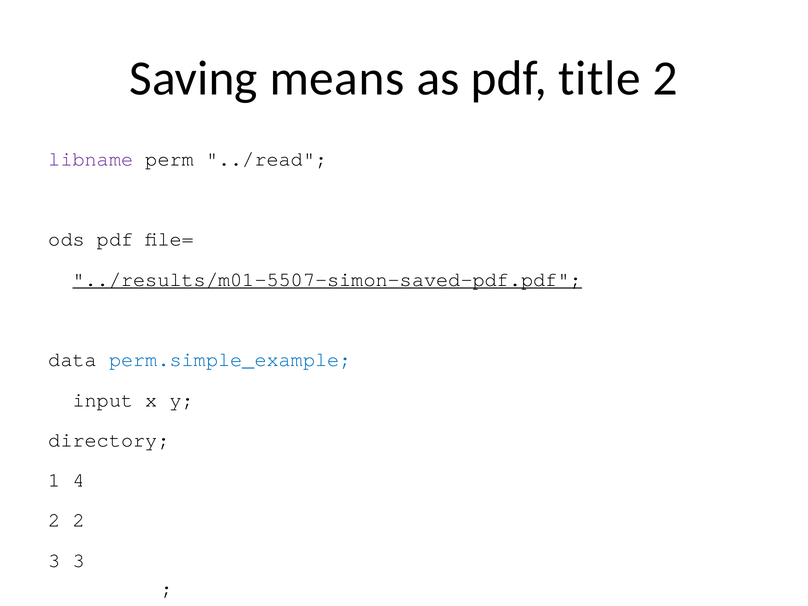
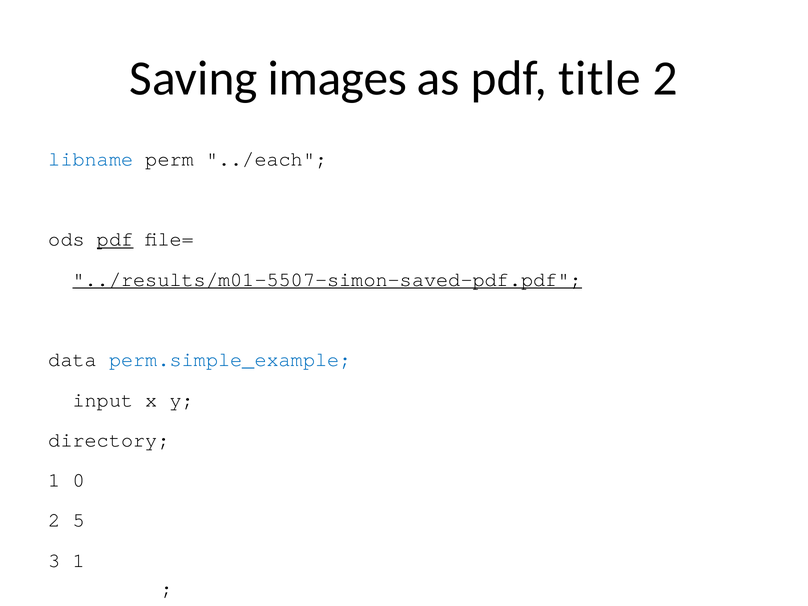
means: means -> images
libname colour: purple -> blue
../read: ../read -> ../each
pdf at (115, 239) underline: none -> present
4: 4 -> 0
2 2: 2 -> 5
3 3: 3 -> 1
